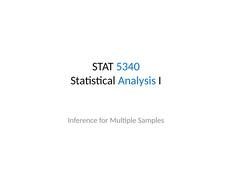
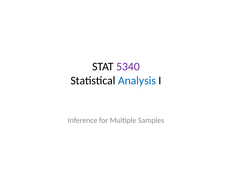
5340 colour: blue -> purple
